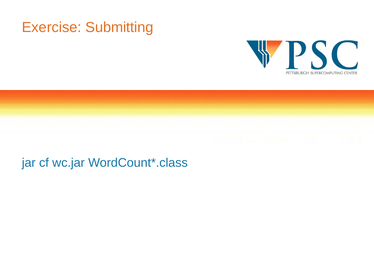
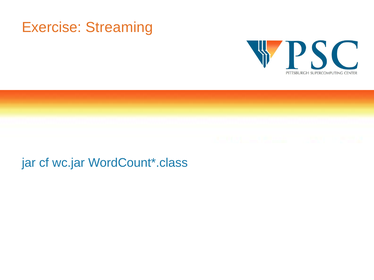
Submitting: Submitting -> Streaming
